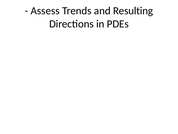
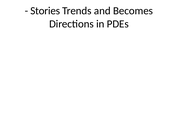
Assess: Assess -> Stories
Resulting: Resulting -> Becomes
